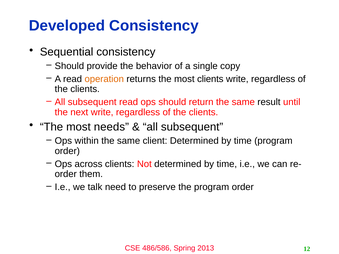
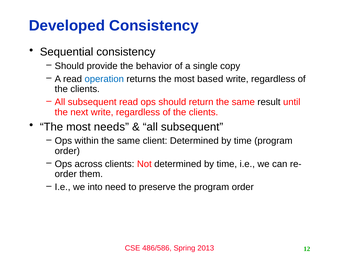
operation colour: orange -> blue
most clients: clients -> based
talk: talk -> into
